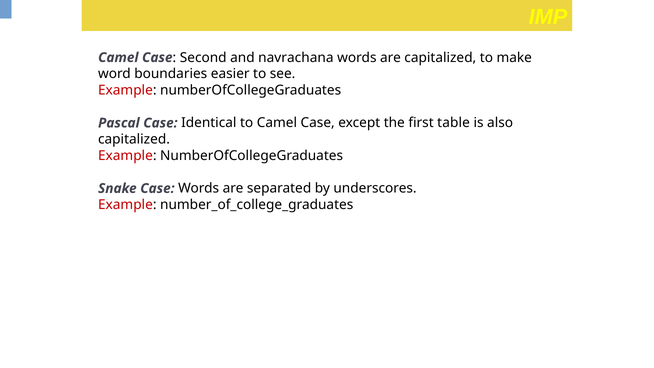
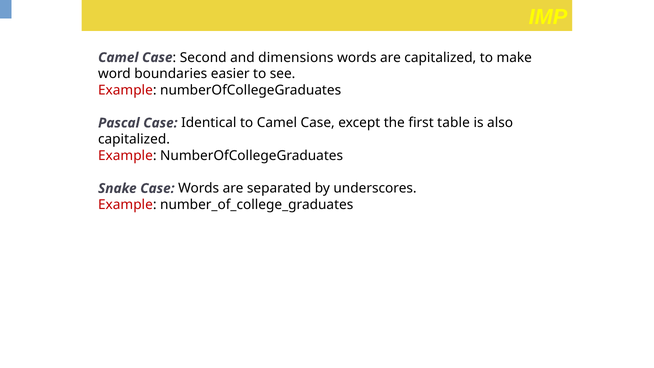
navrachana: navrachana -> dimensions
